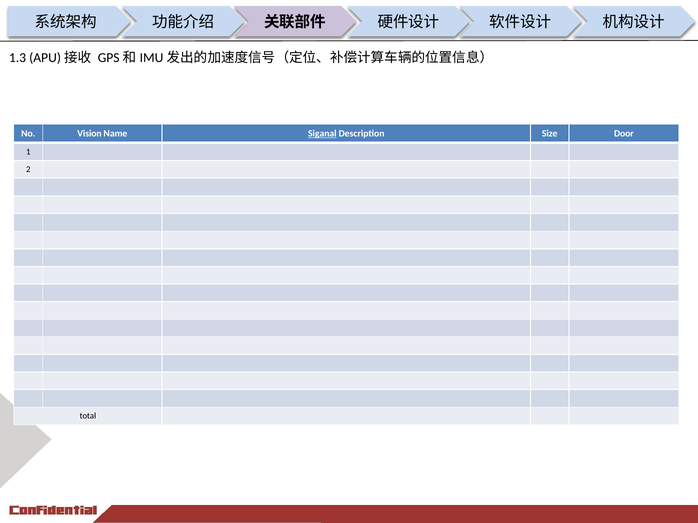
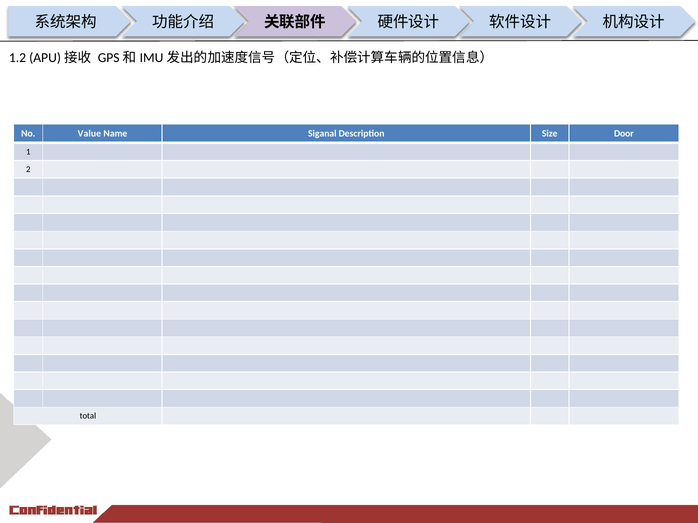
1.3: 1.3 -> 1.2
Vision: Vision -> Value
Siganal underline: present -> none
